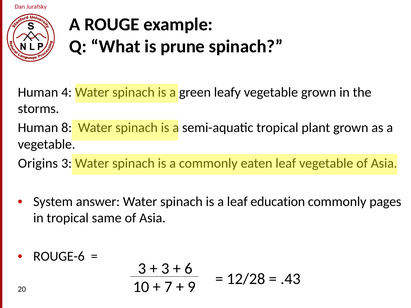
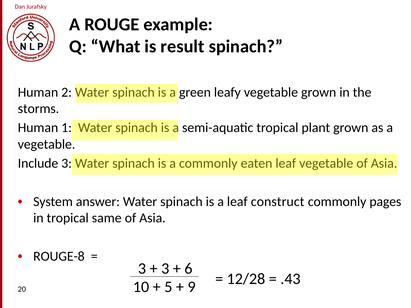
prune: prune -> result
4: 4 -> 2
8: 8 -> 1
Origins: Origins -> Include
education: education -> construct
ROUGE-6: ROUGE-6 -> ROUGE-8
7: 7 -> 5
